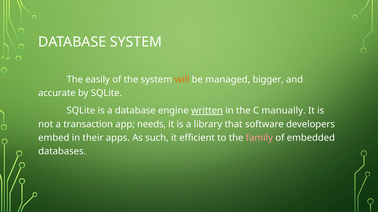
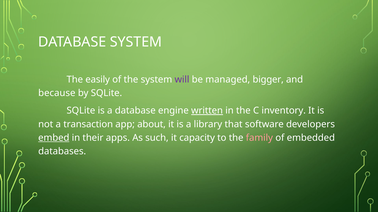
will colour: orange -> purple
accurate: accurate -> because
manually: manually -> inventory
needs: needs -> about
embed underline: none -> present
efficient: efficient -> capacity
